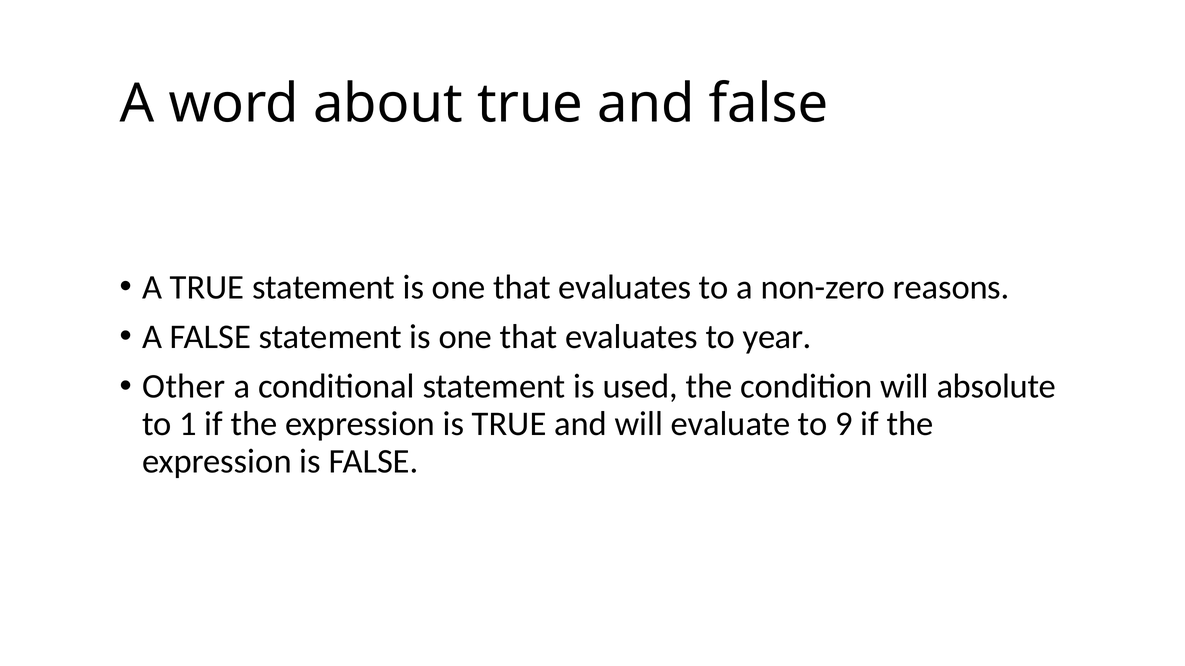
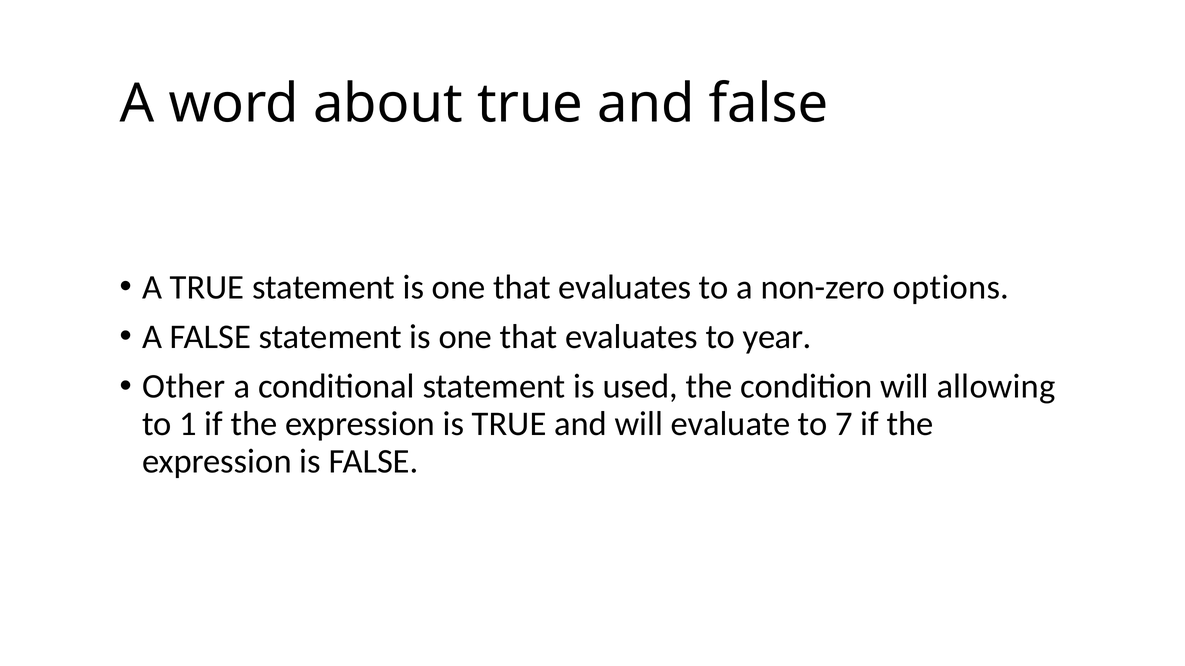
reasons: reasons -> options
absolute: absolute -> allowing
9: 9 -> 7
